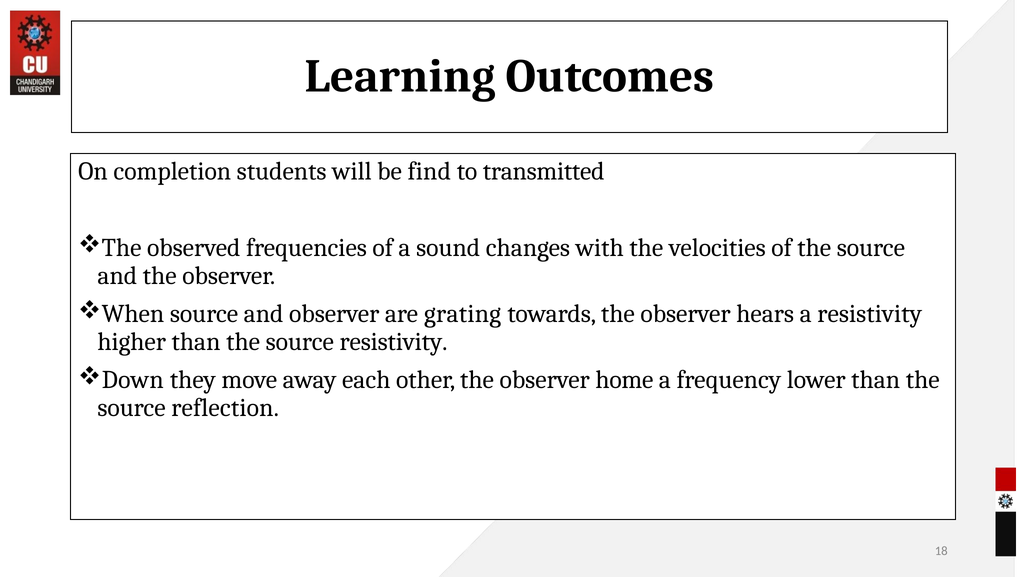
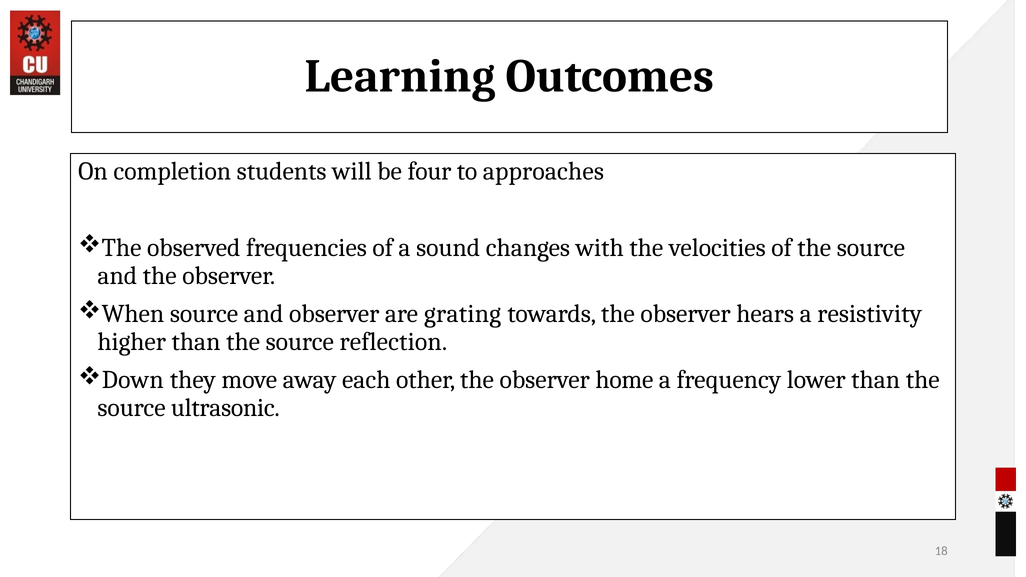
find: find -> four
transmitted: transmitted -> approaches
source resistivity: resistivity -> reflection
reflection: reflection -> ultrasonic
